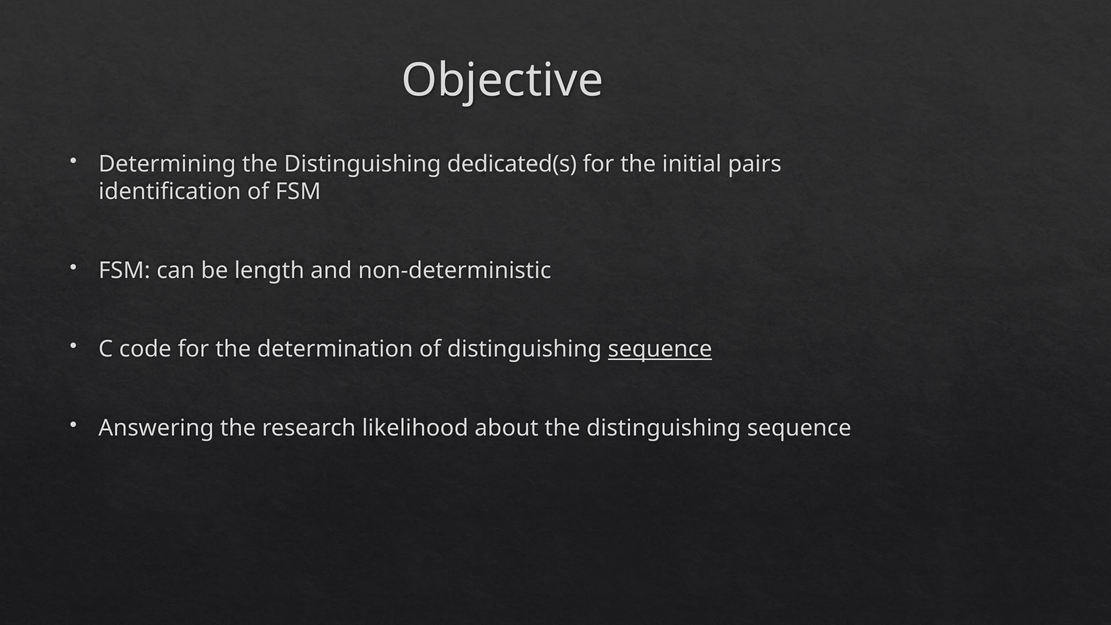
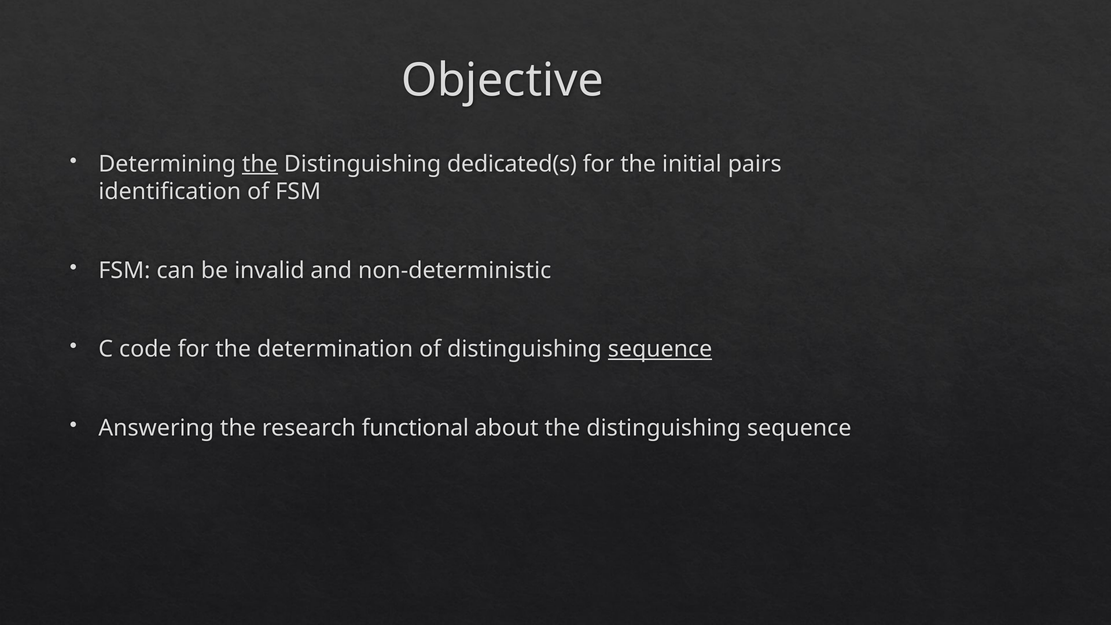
the at (260, 164) underline: none -> present
length: length -> invalid
likelihood: likelihood -> functional
